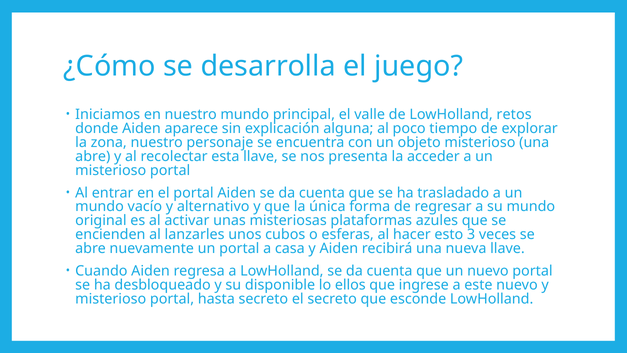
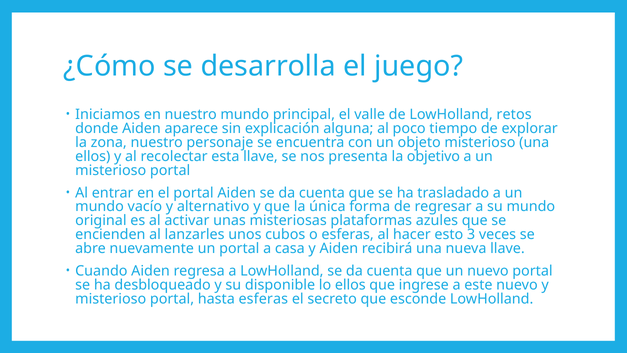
abre at (93, 156): abre -> ellos
acceder: acceder -> objetivo
hasta secreto: secreto -> esferas
